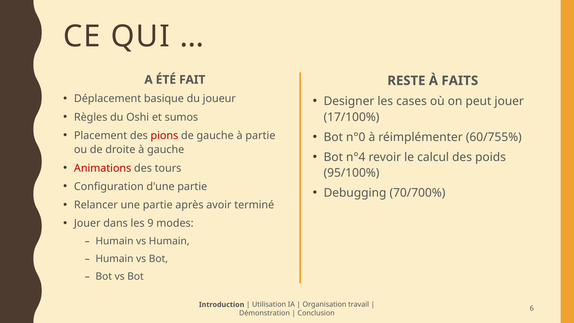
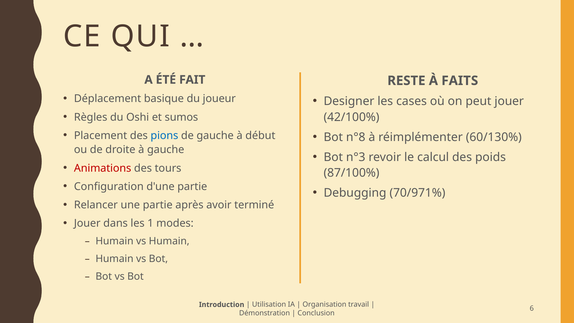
17/100%: 17/100% -> 42/100%
pions colour: red -> blue
à partie: partie -> début
n°0: n°0 -> n°8
60/755%: 60/755% -> 60/130%
n°4: n°4 -> n°3
95/100%: 95/100% -> 87/100%
70/700%: 70/700% -> 70/971%
9: 9 -> 1
